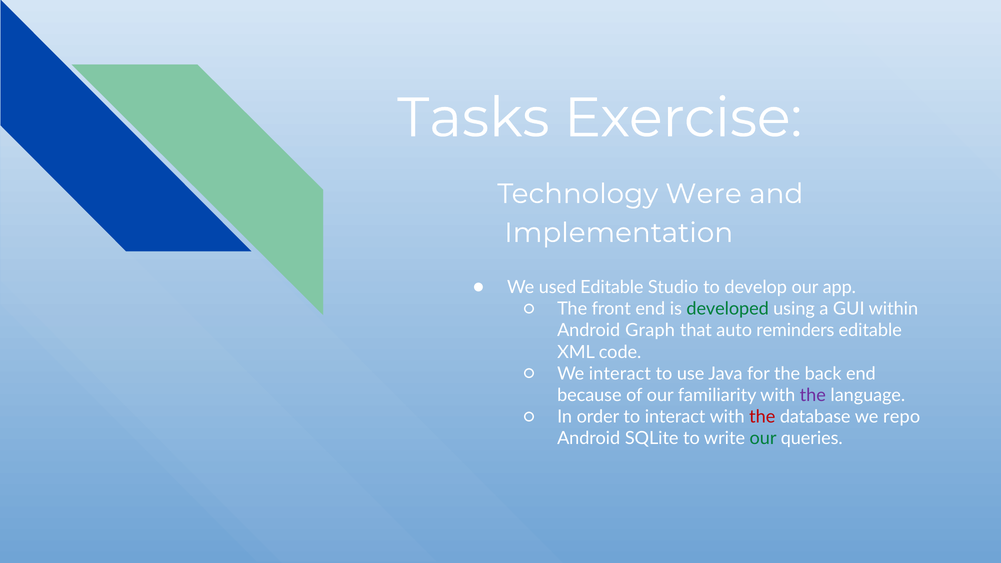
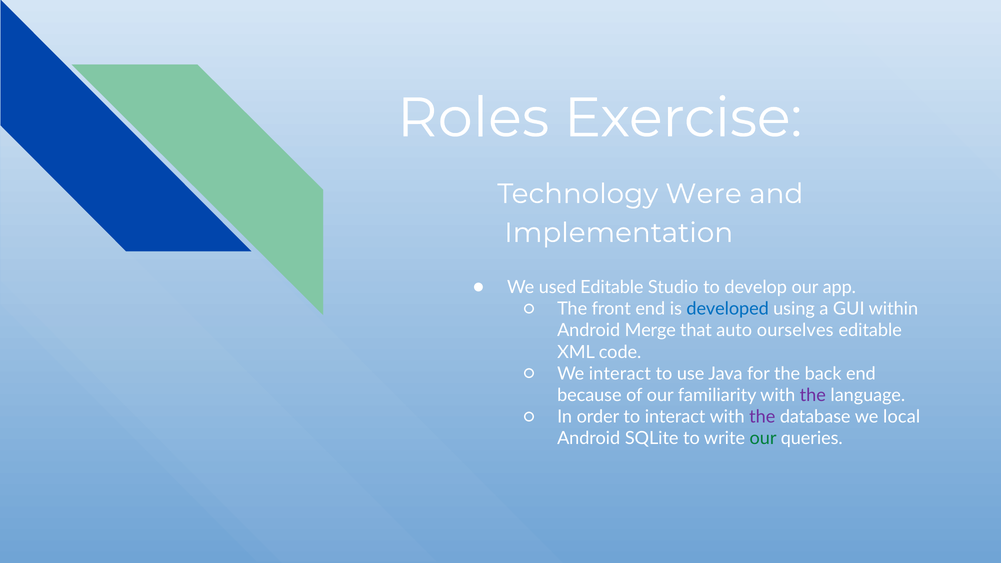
Tasks: Tasks -> Roles
developed colour: green -> blue
Graph: Graph -> Merge
reminders: reminders -> ourselves
the at (762, 417) colour: red -> purple
repo: repo -> local
